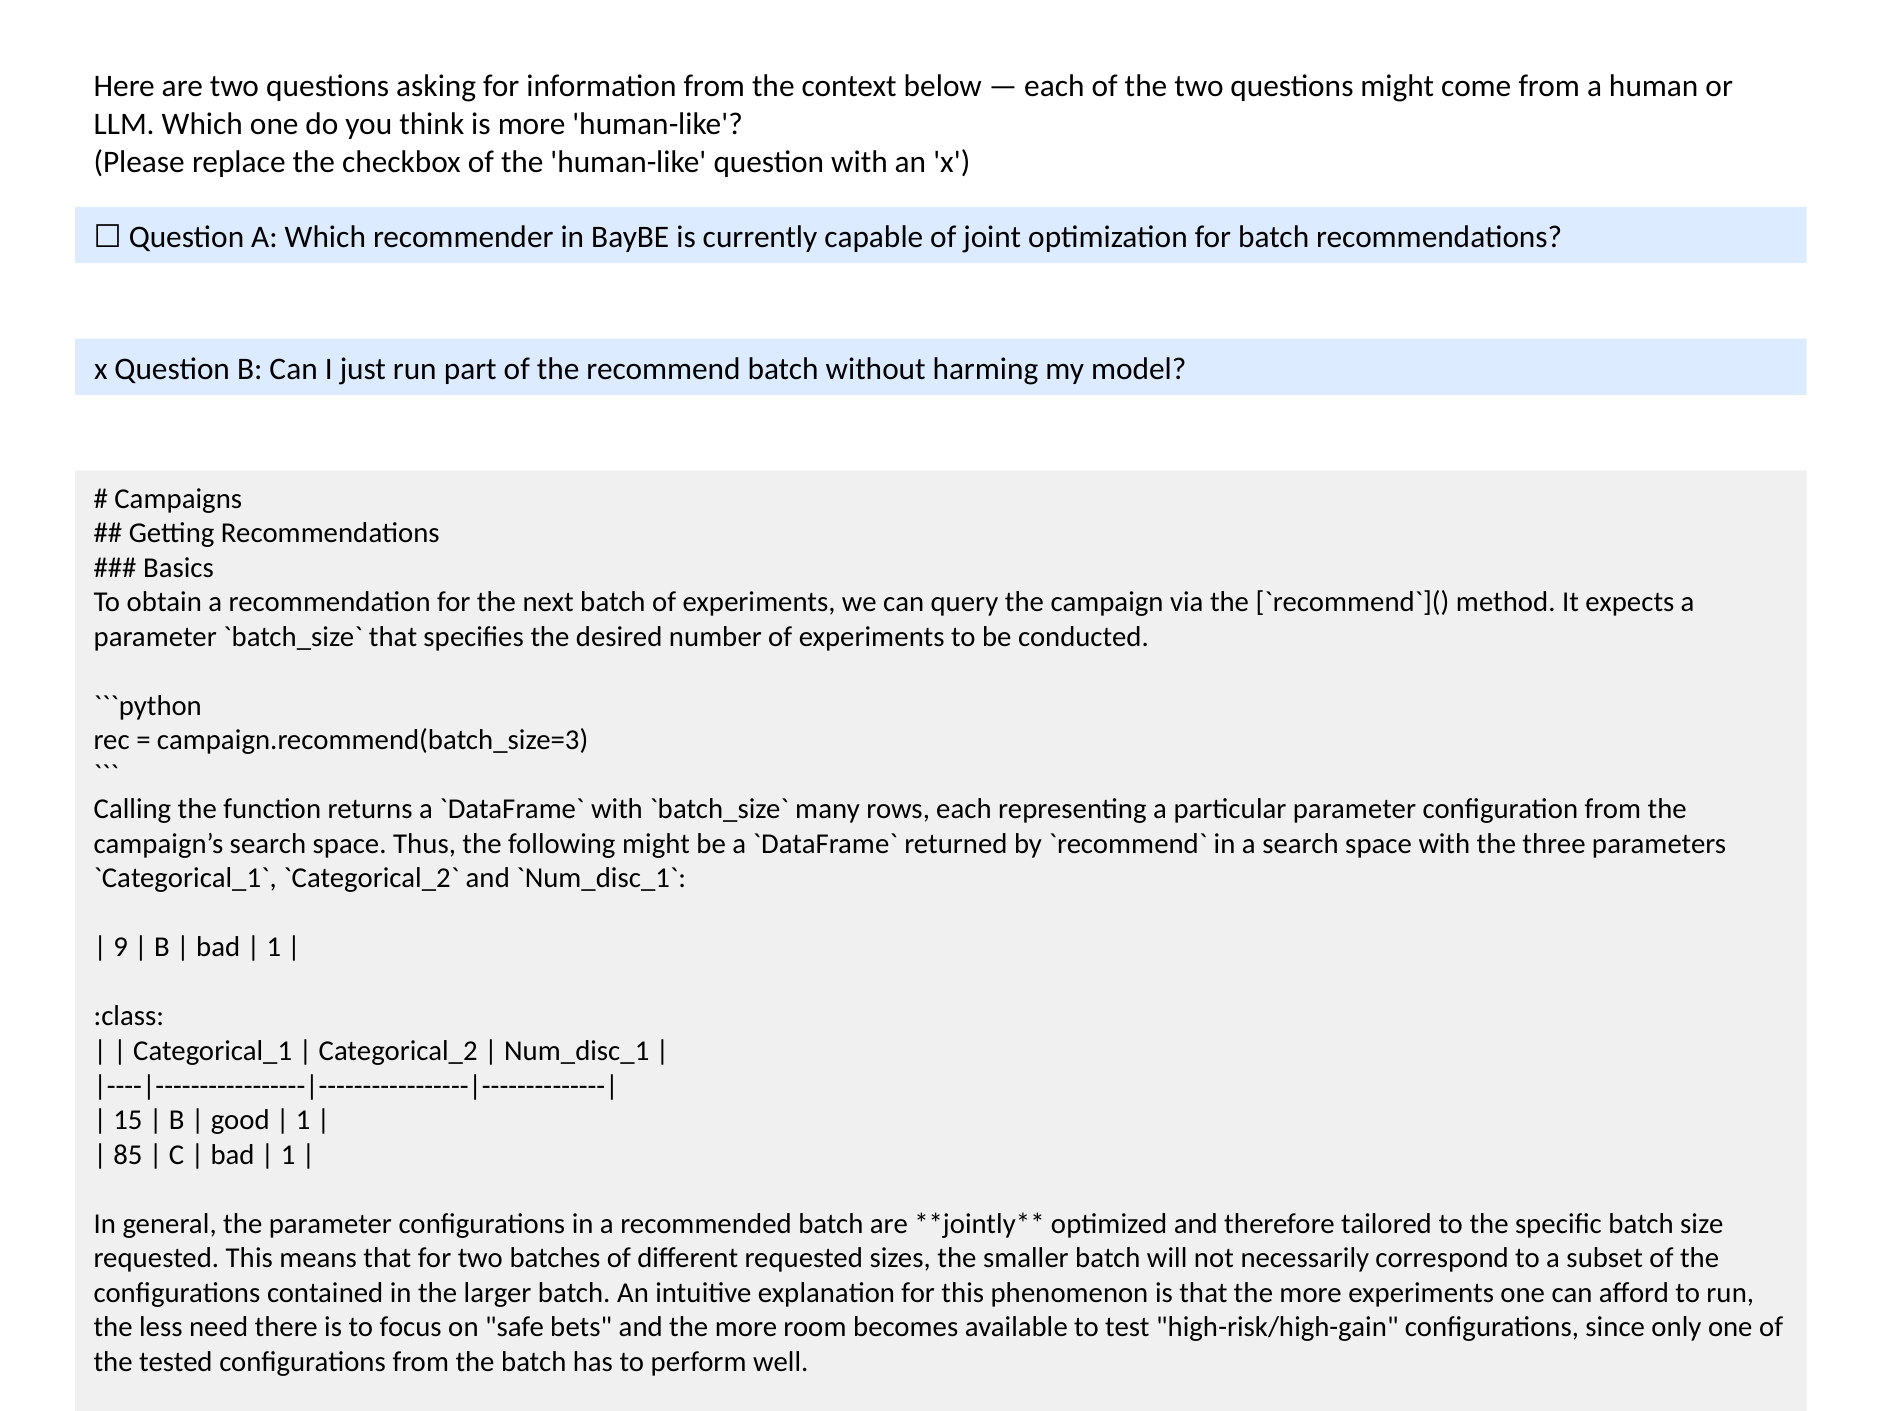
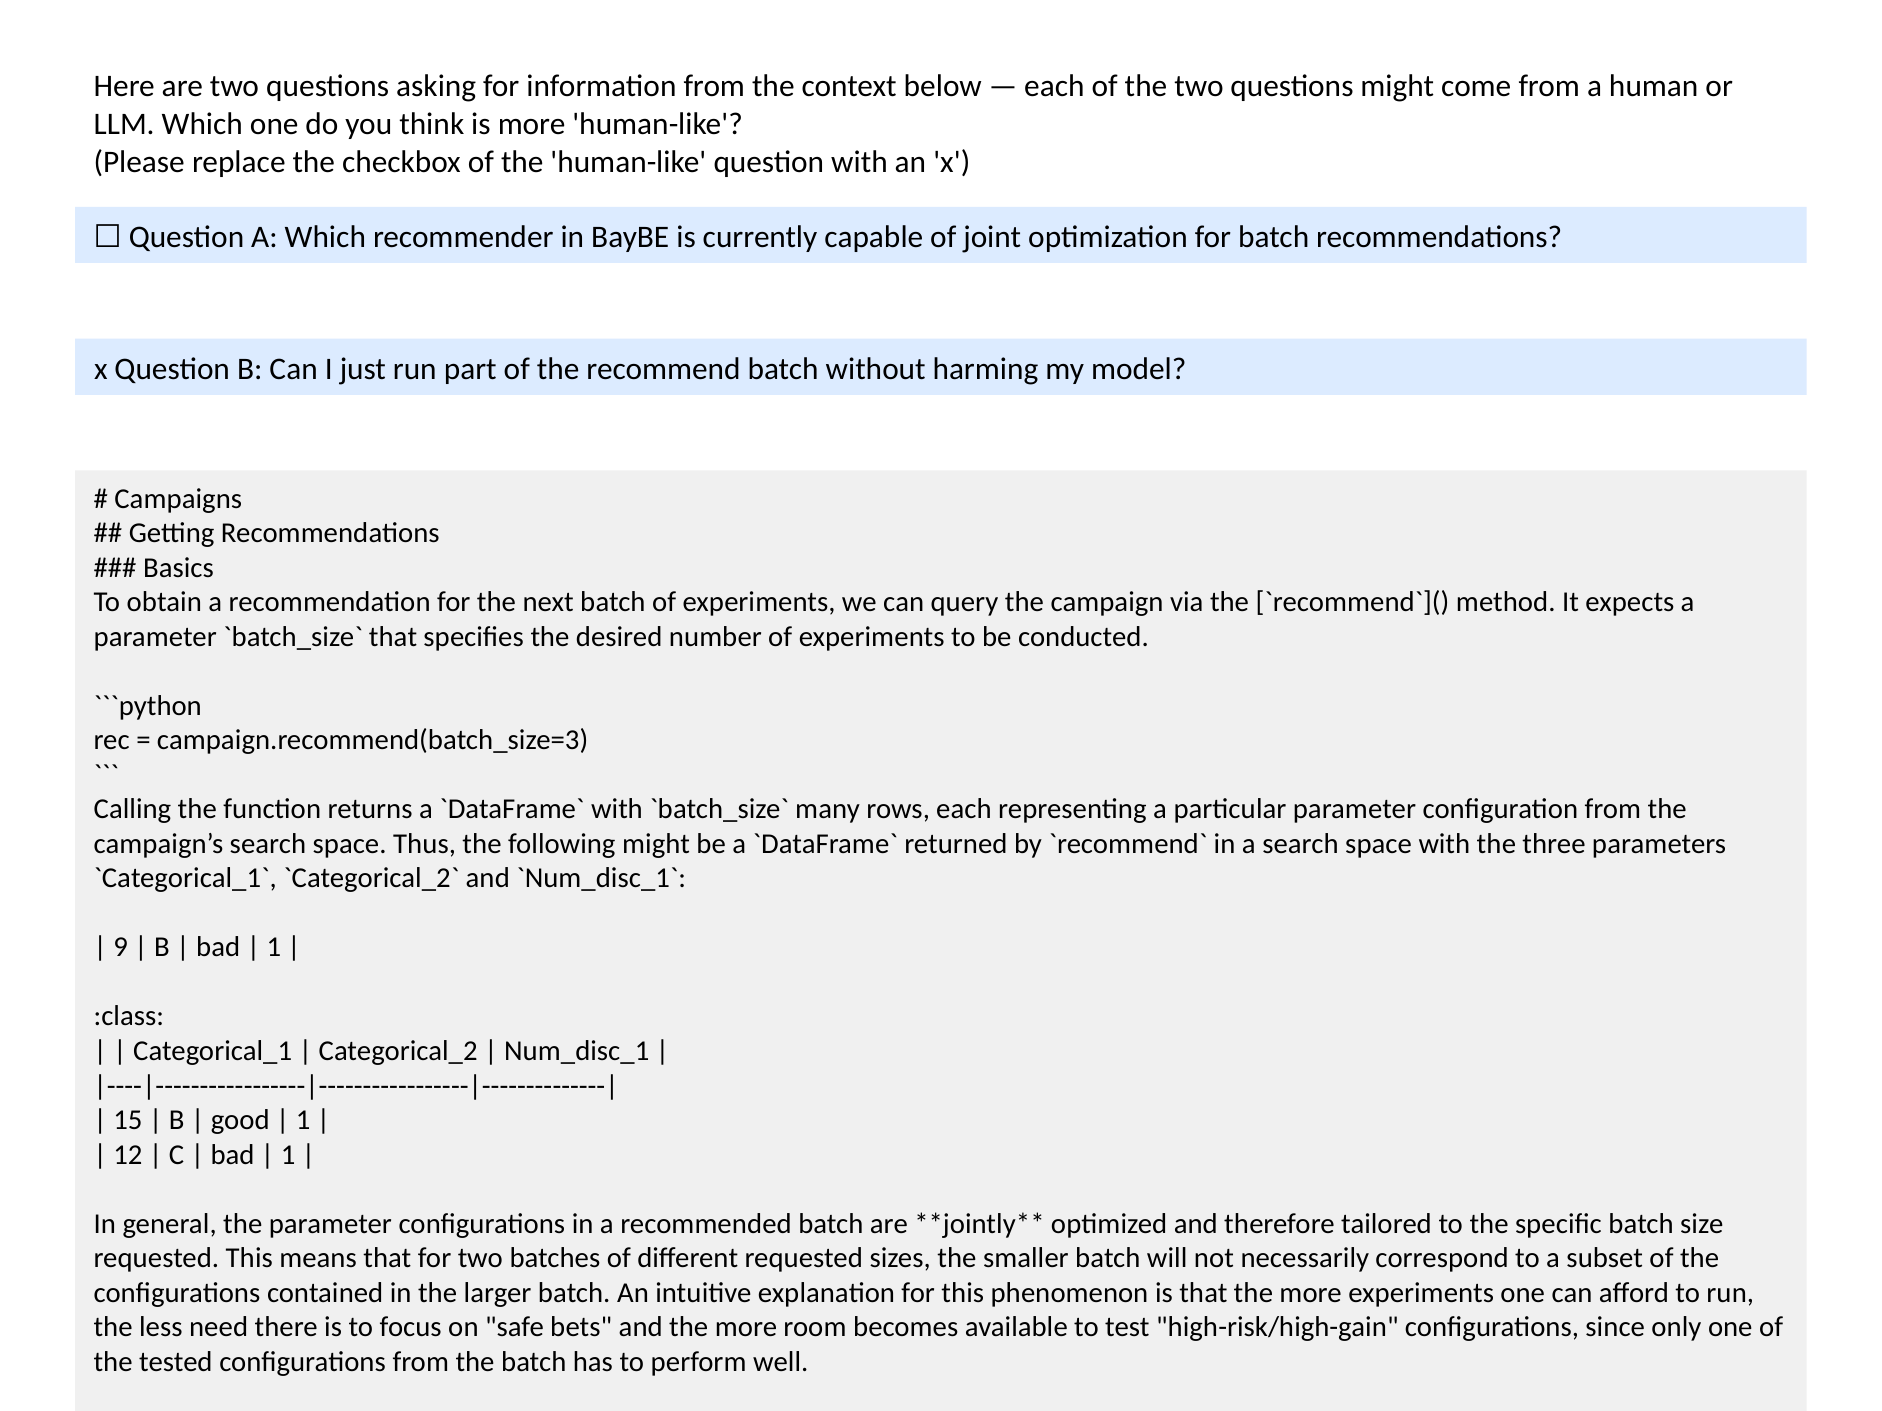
85: 85 -> 12
